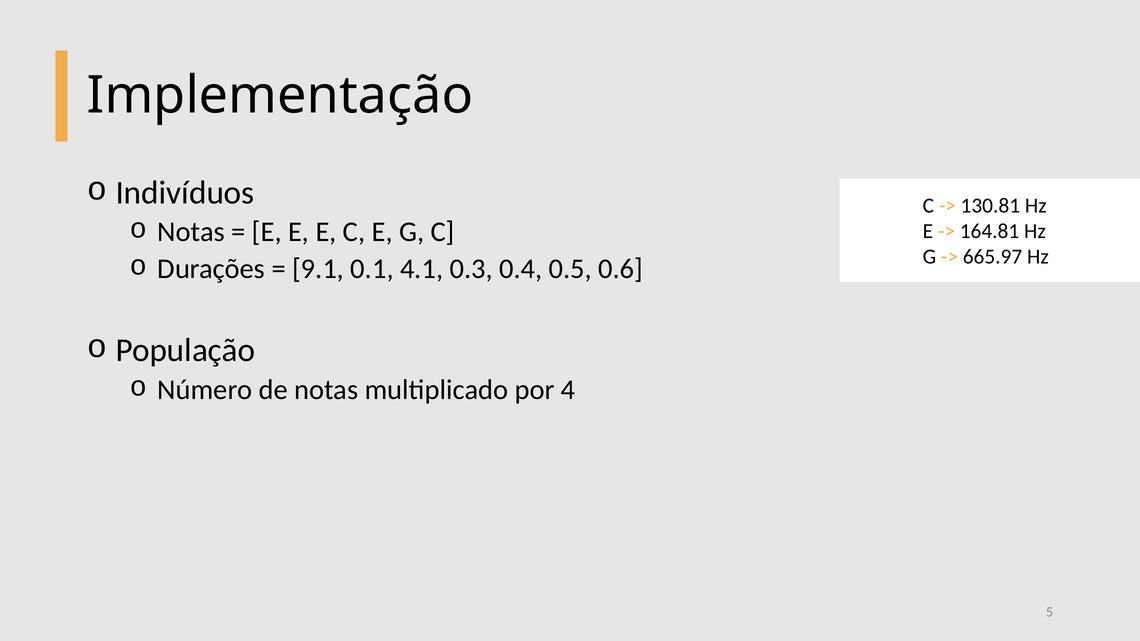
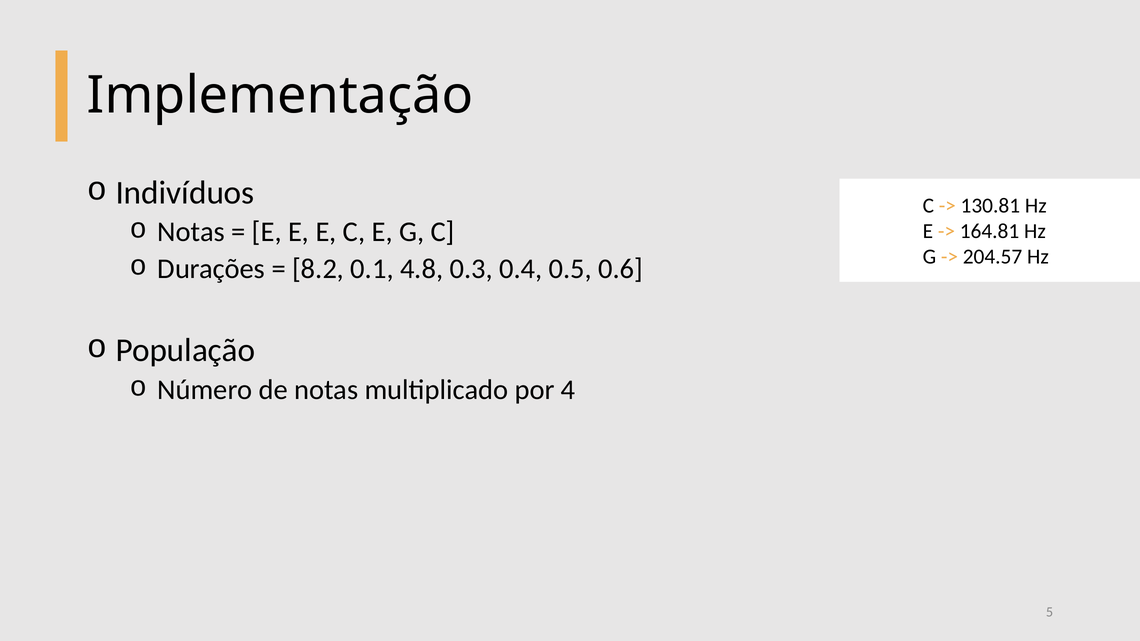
665.97: 665.97 -> 204.57
9.1: 9.1 -> 8.2
4.1: 4.1 -> 4.8
